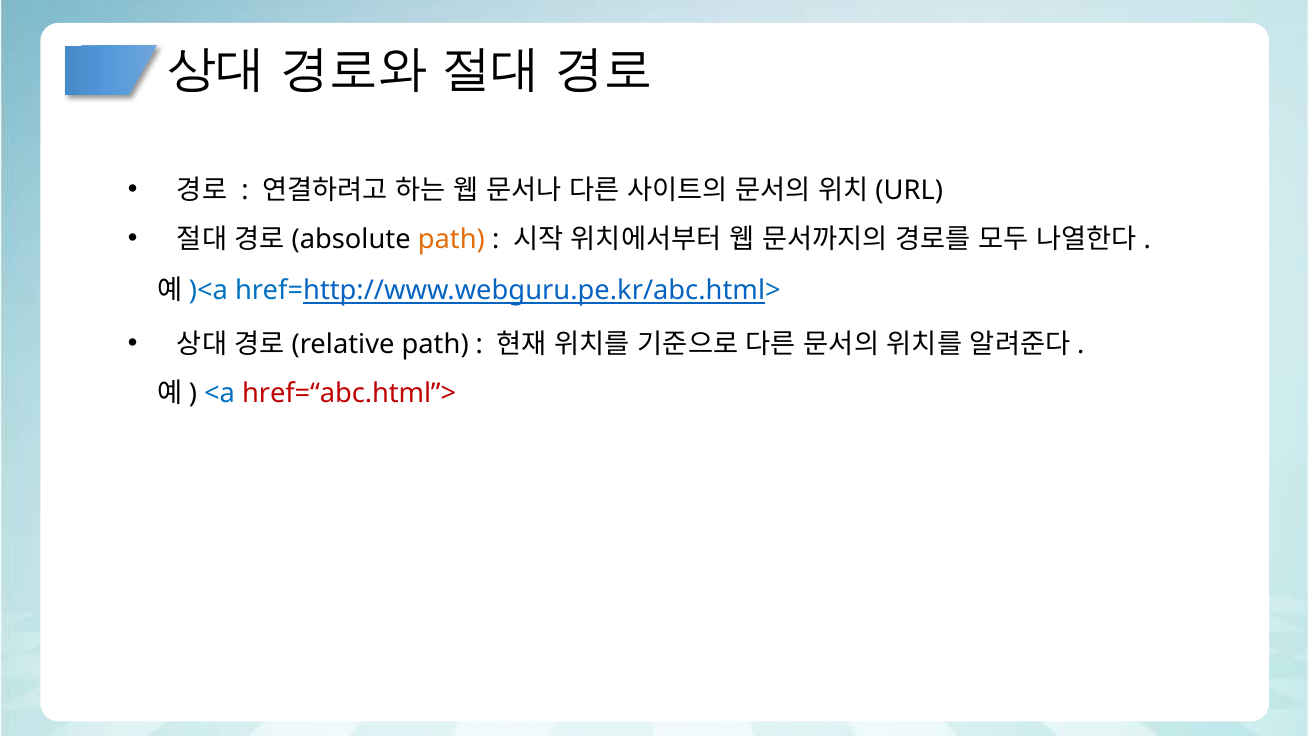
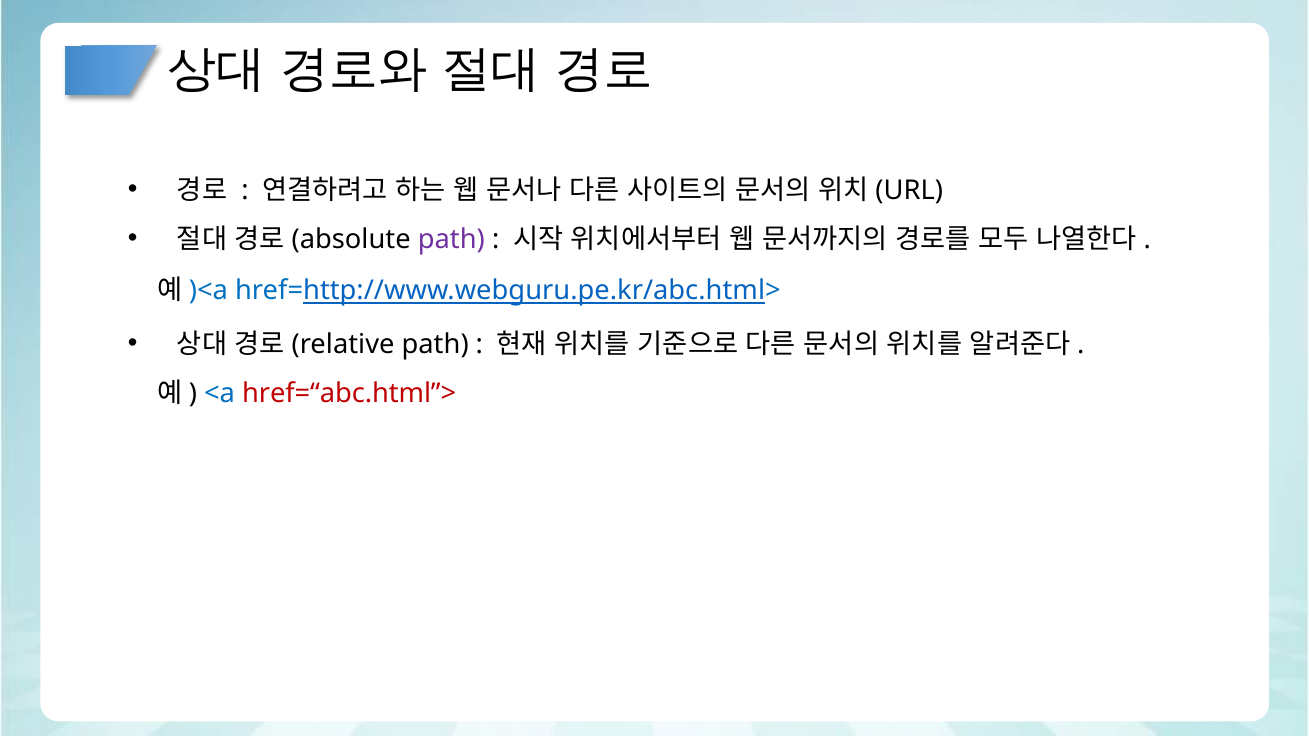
path at (451, 239) colour: orange -> purple
